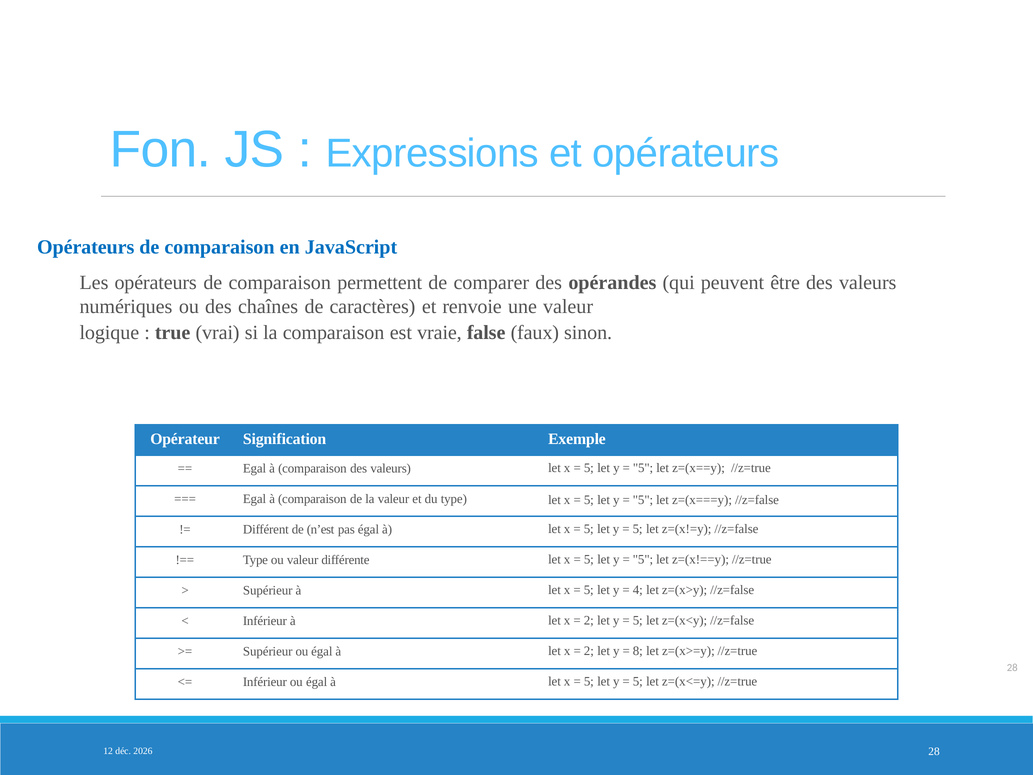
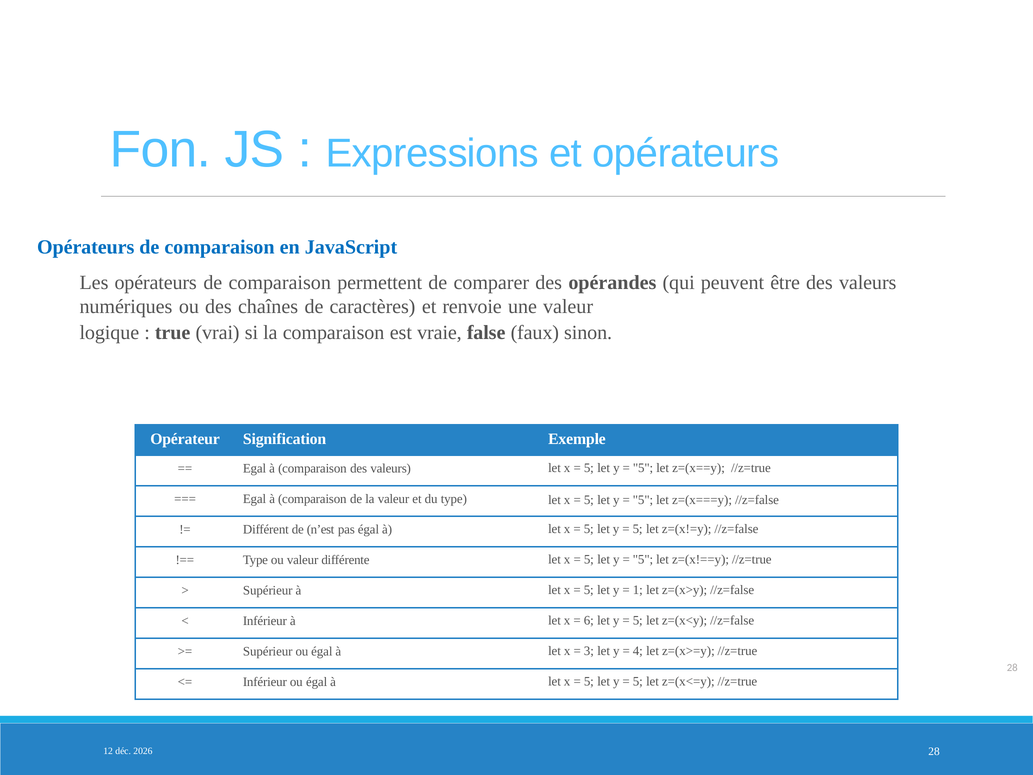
4: 4 -> 1
2 at (589, 620): 2 -> 6
2 at (589, 651): 2 -> 3
8: 8 -> 4
